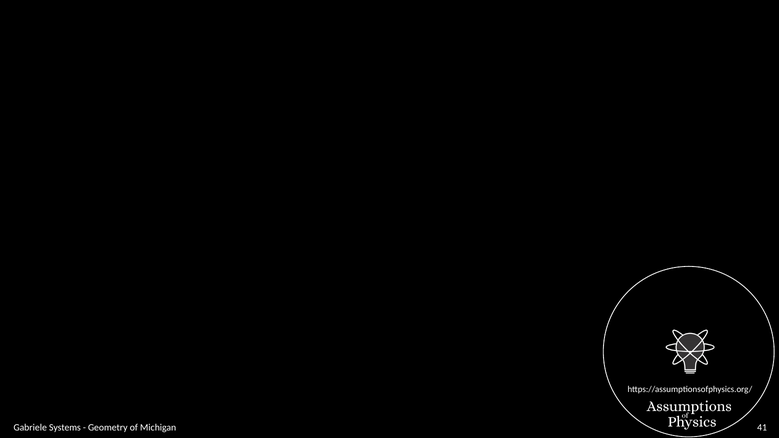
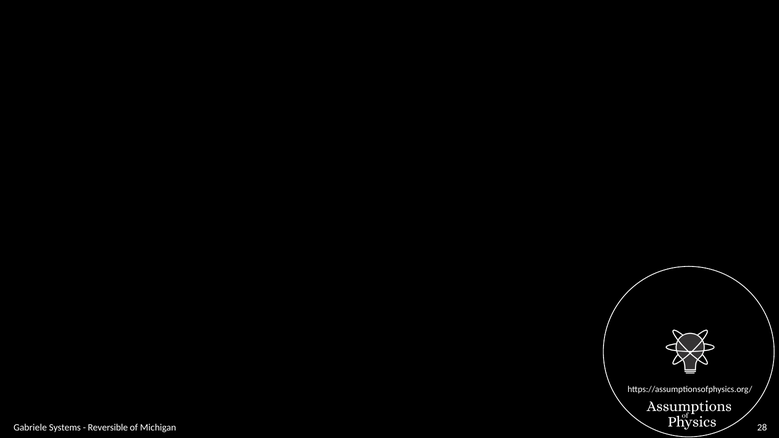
Geometry: Geometry -> Reversible
41: 41 -> 28
